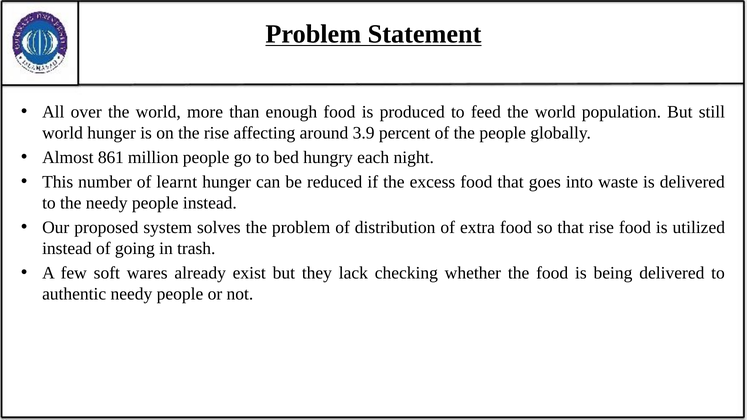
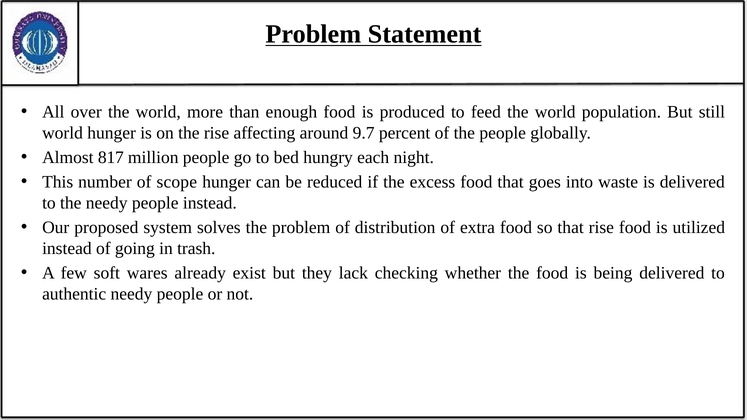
3.9: 3.9 -> 9.7
861: 861 -> 817
learnt: learnt -> scope
